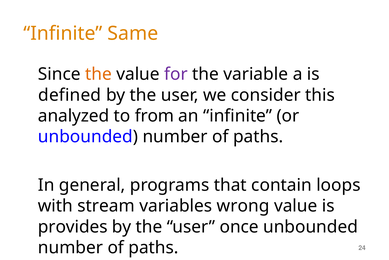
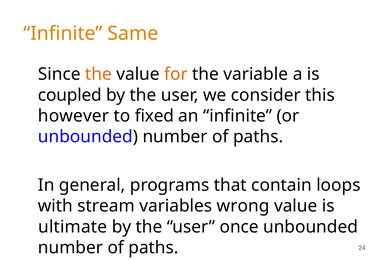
for colour: purple -> orange
defined: defined -> coupled
analyzed: analyzed -> however
from: from -> fixed
provides: provides -> ultimate
